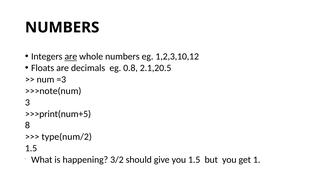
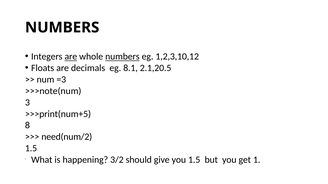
numbers at (122, 57) underline: none -> present
0.8: 0.8 -> 8.1
type(num/2: type(num/2 -> need(num/2
